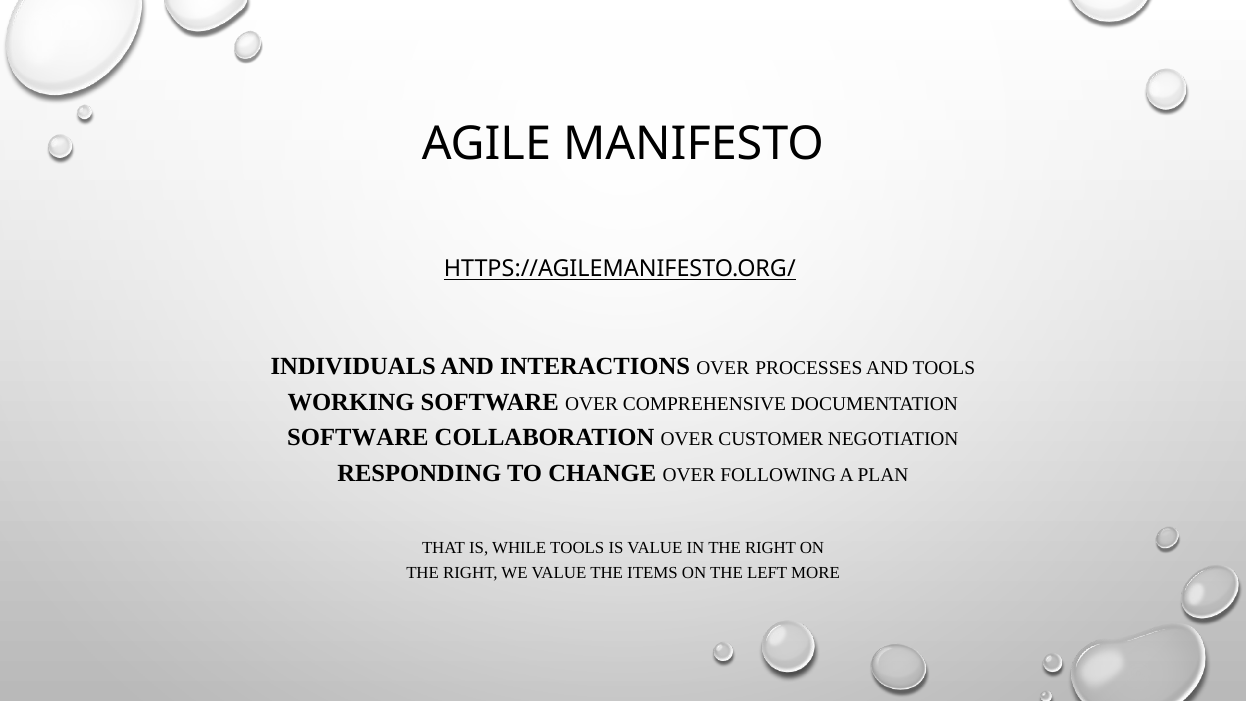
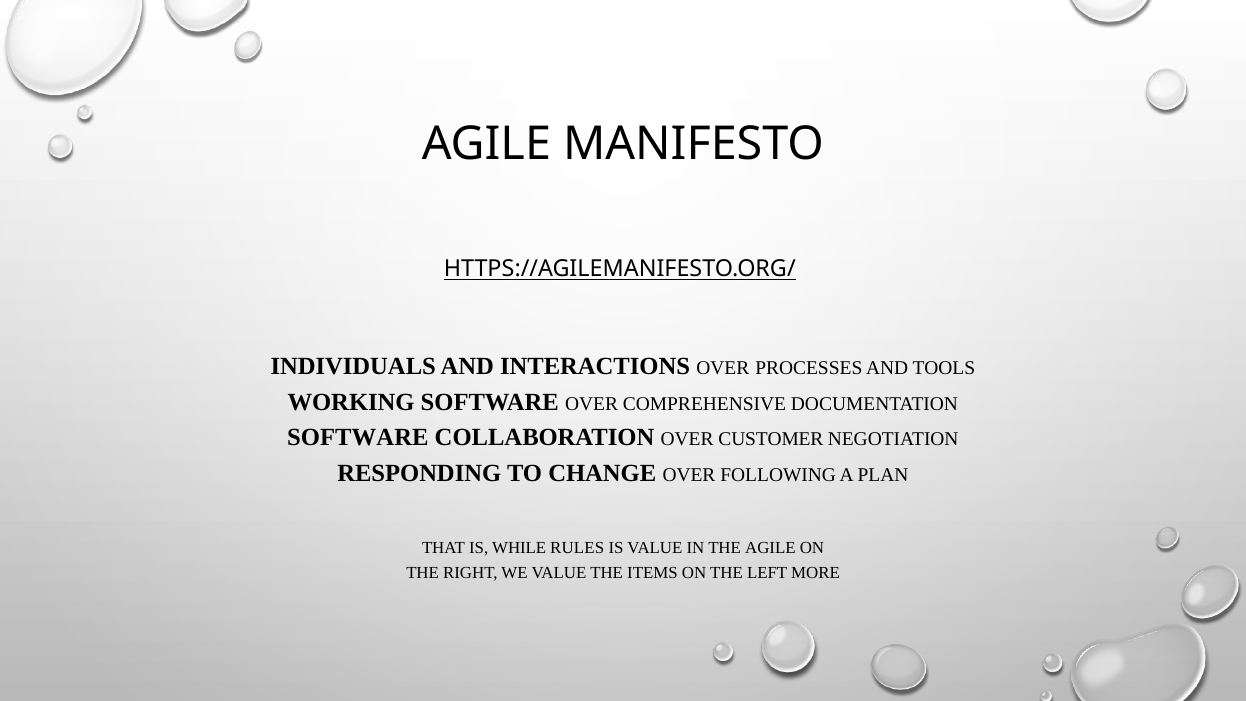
WHILE TOOLS: TOOLS -> RULES
IN THE RIGHT: RIGHT -> AGILE
